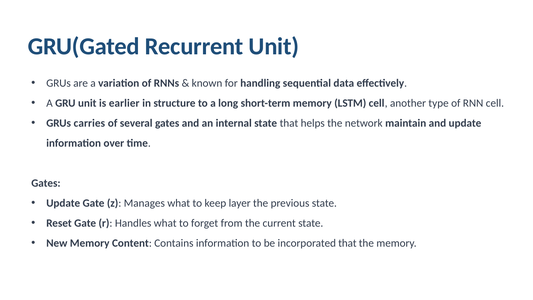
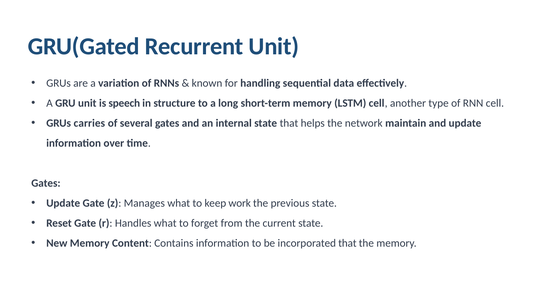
earlier: earlier -> speech
layer: layer -> work
